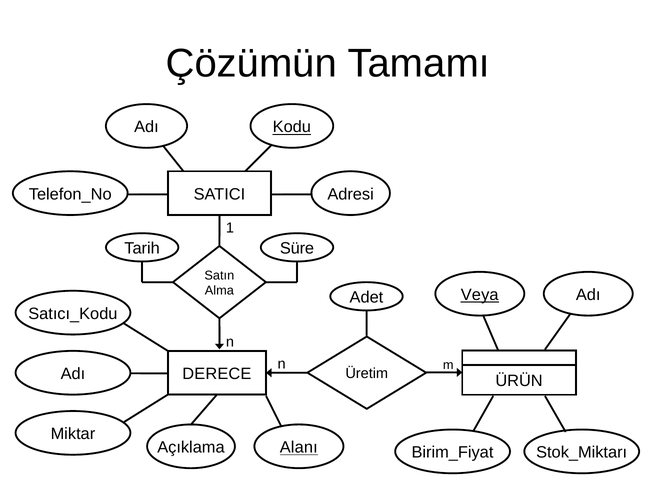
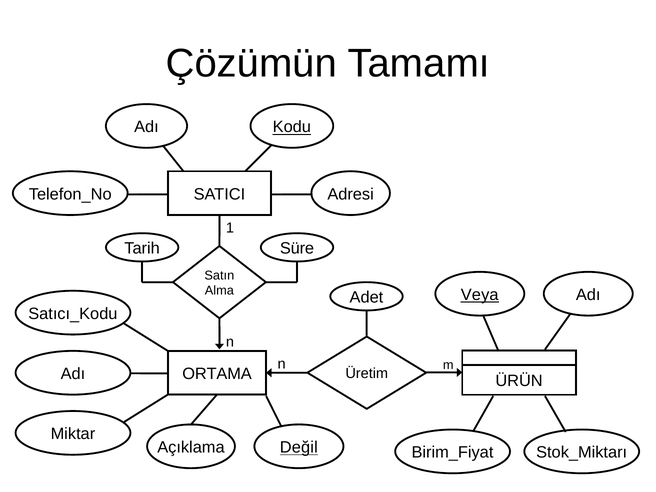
DERECE: DERECE -> ORTAMA
Alanı: Alanı -> Değil
